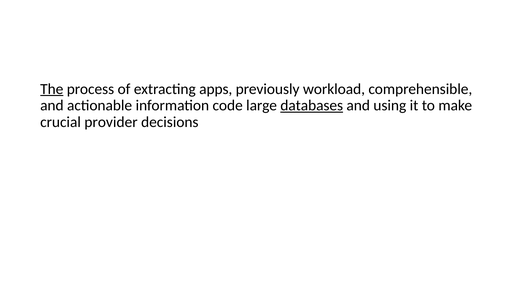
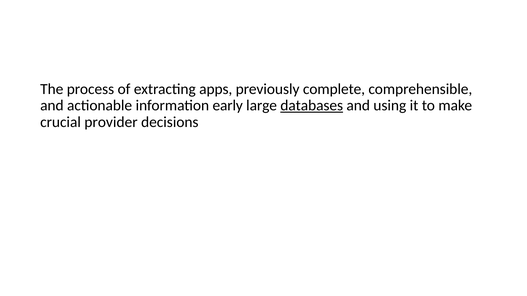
The underline: present -> none
workload: workload -> complete
code: code -> early
